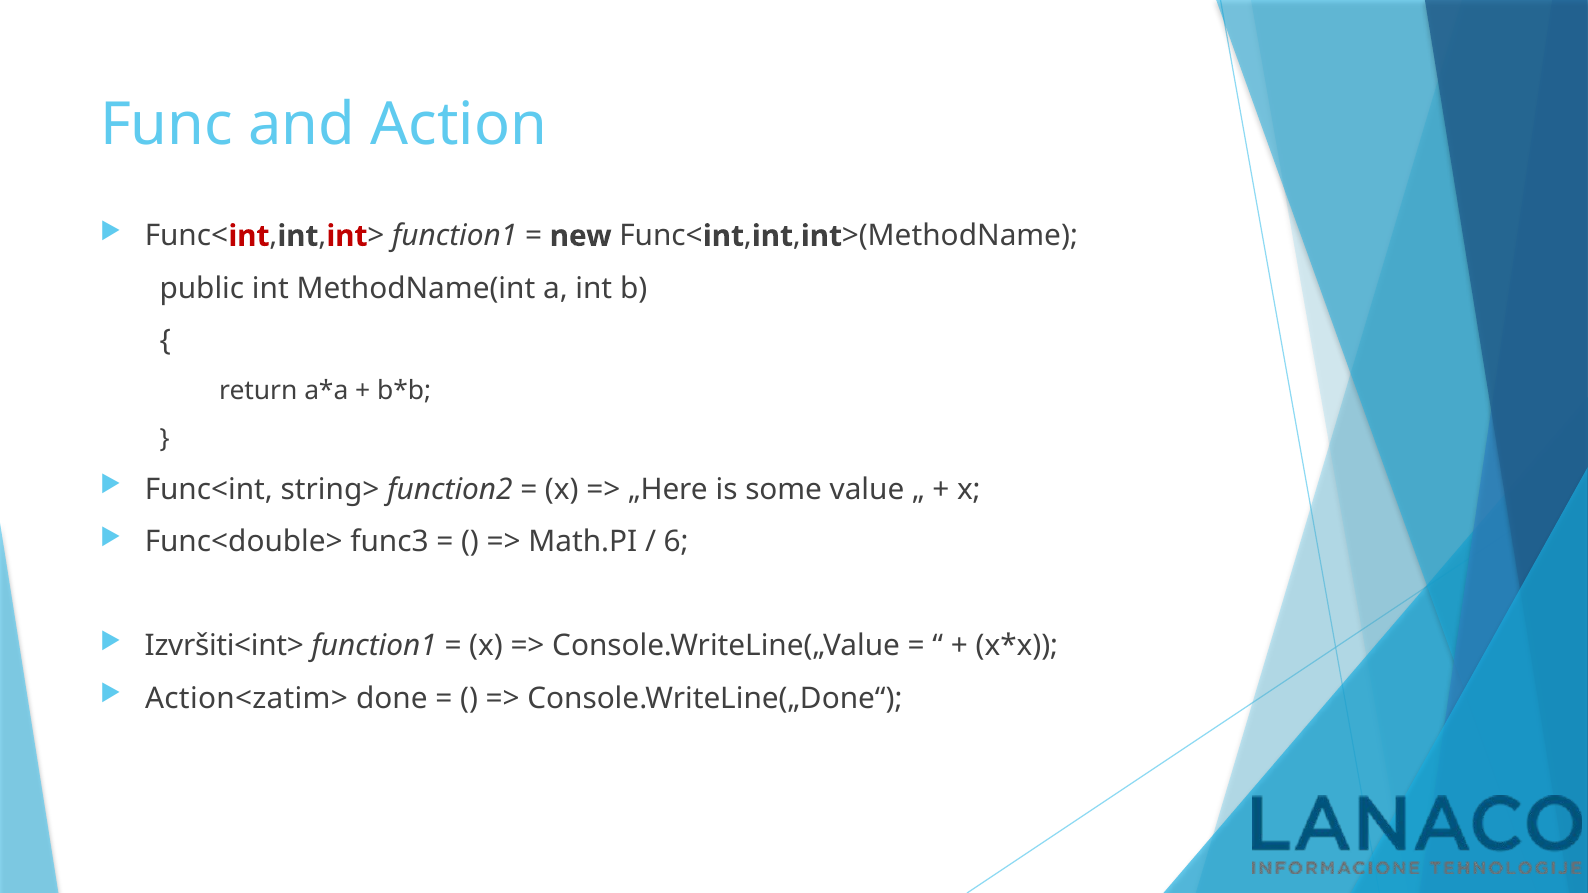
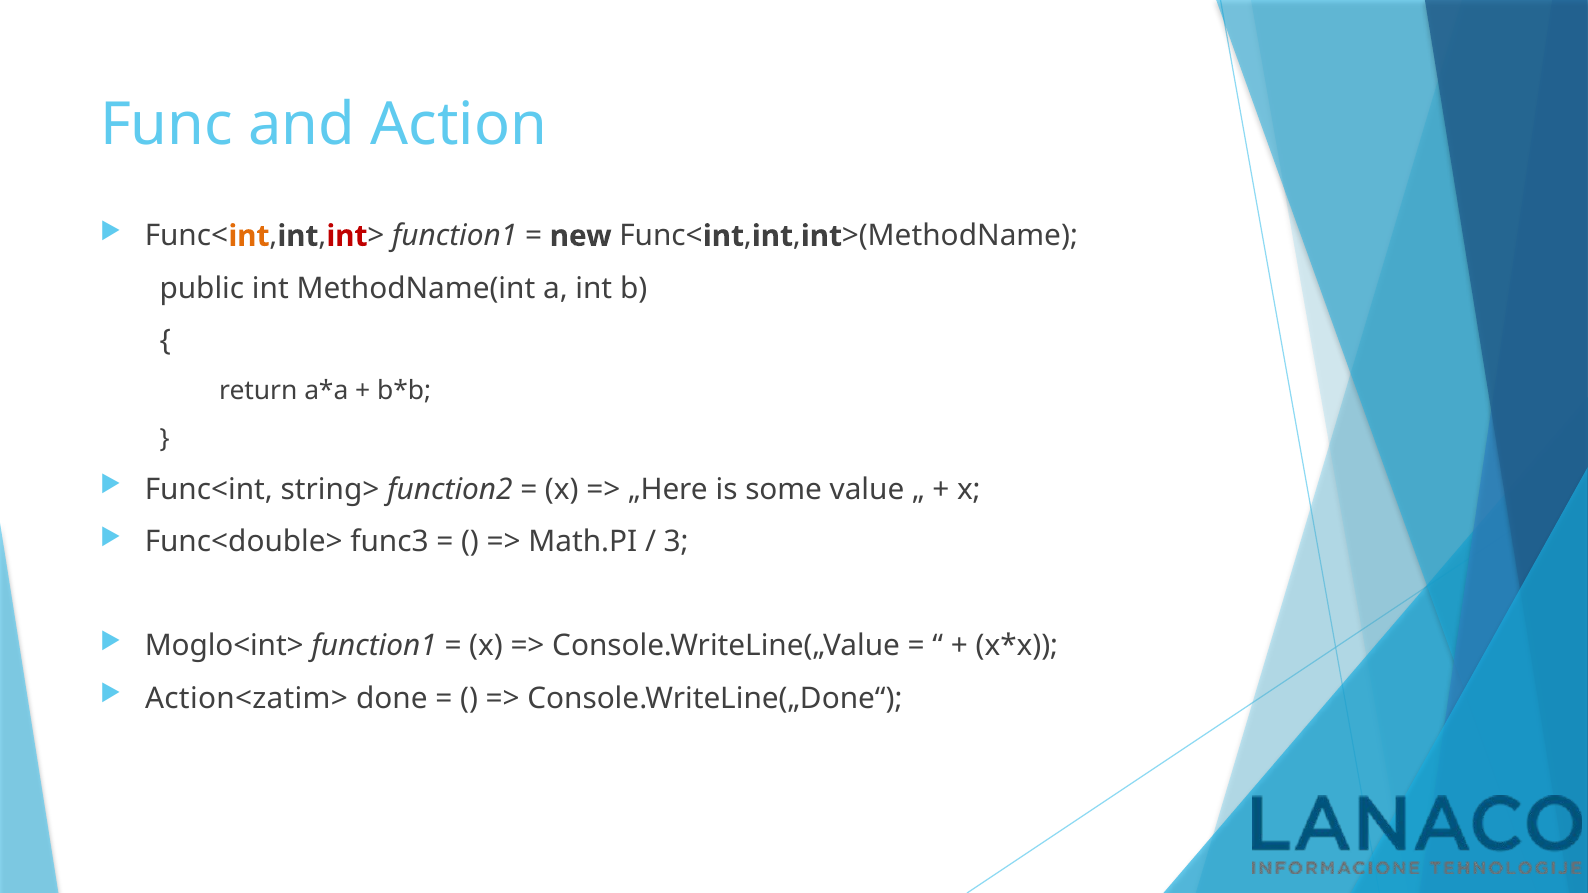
int at (249, 236) colour: red -> orange
6: 6 -> 3
Izvršiti<int>: Izvršiti<int> -> Moglo<int>
